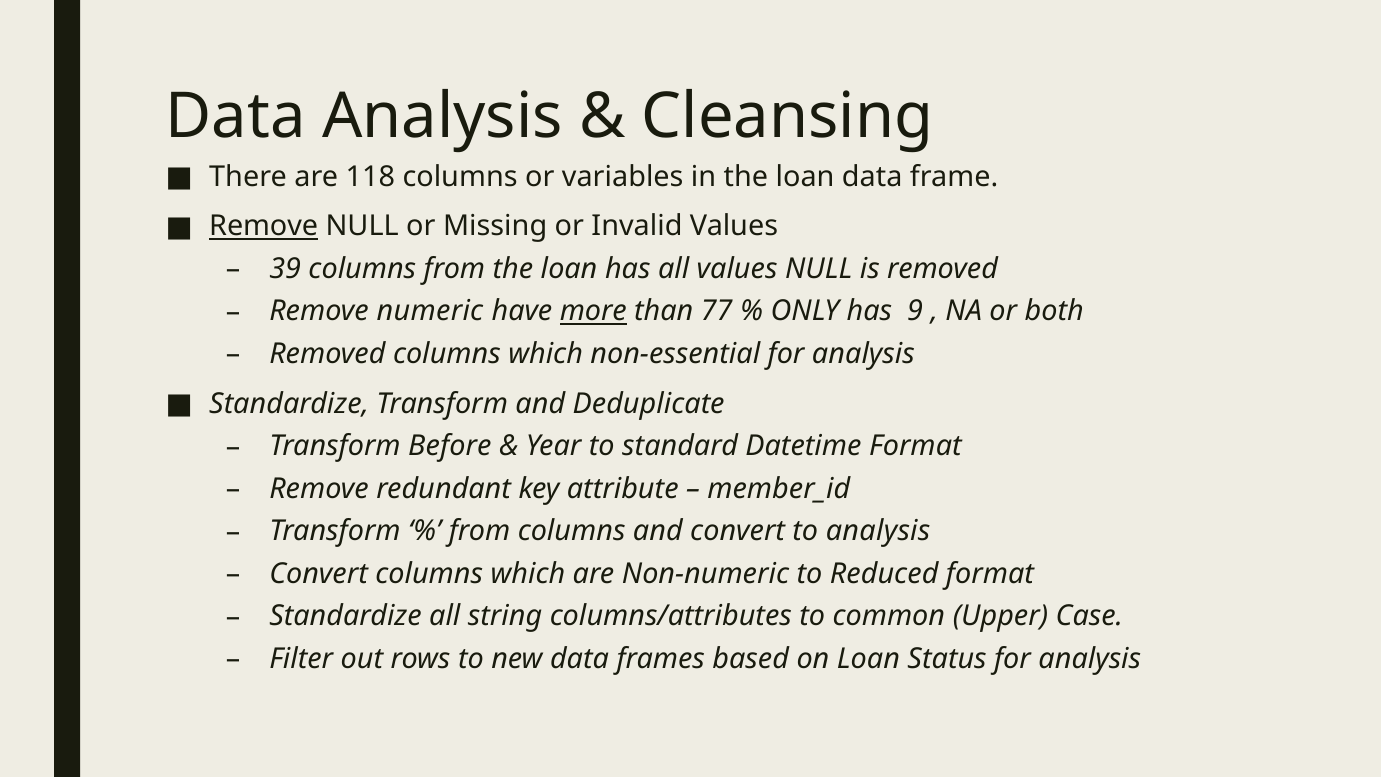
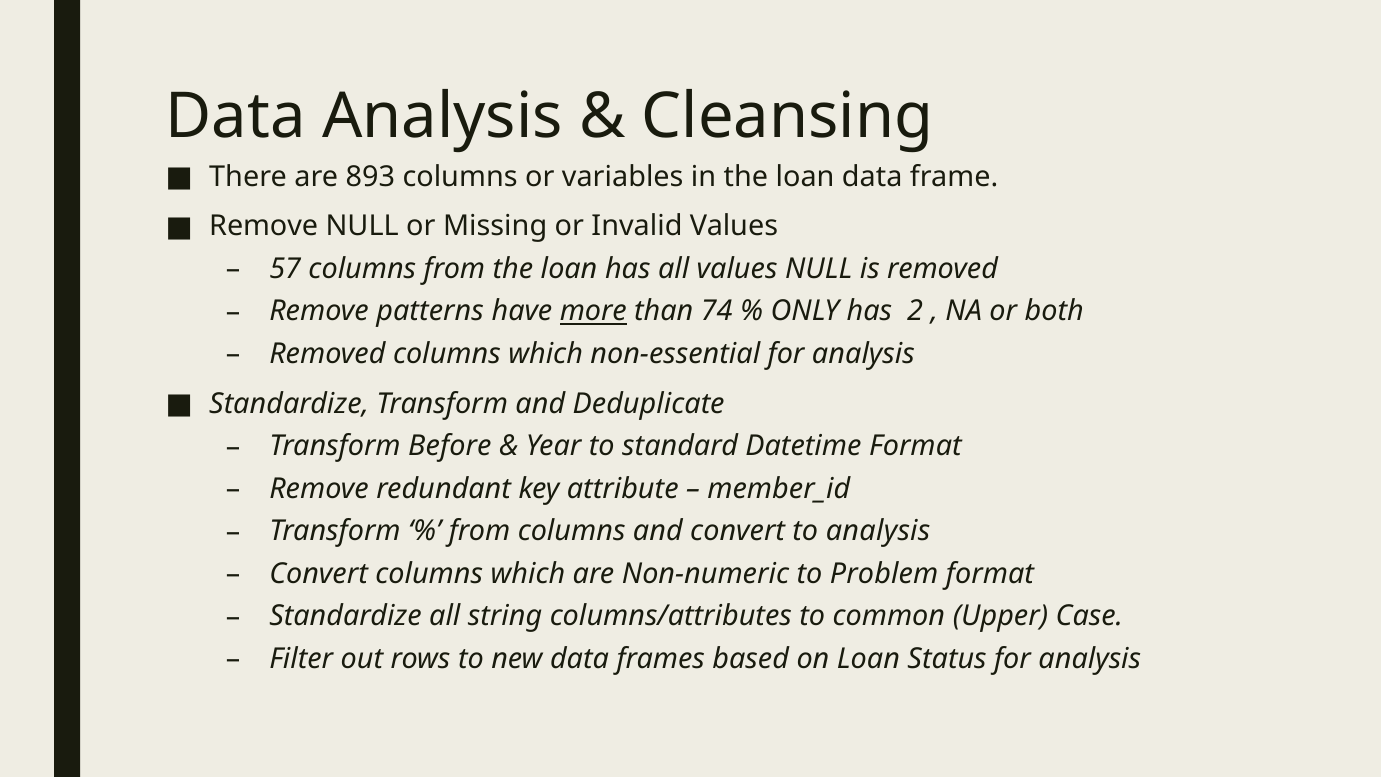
118: 118 -> 893
Remove at (264, 226) underline: present -> none
39: 39 -> 57
numeric: numeric -> patterns
77: 77 -> 74
9: 9 -> 2
Reduced: Reduced -> Problem
